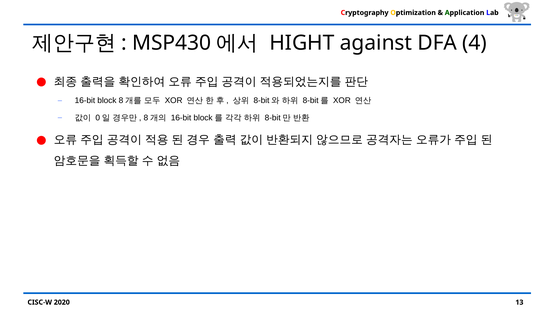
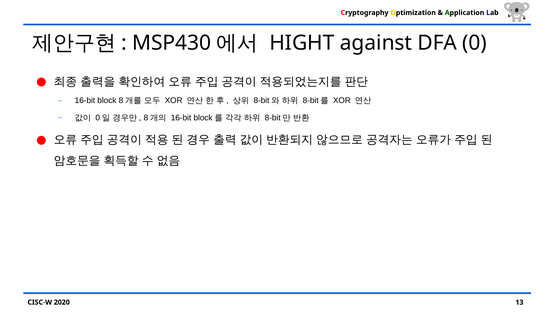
4: 4 -> 0
